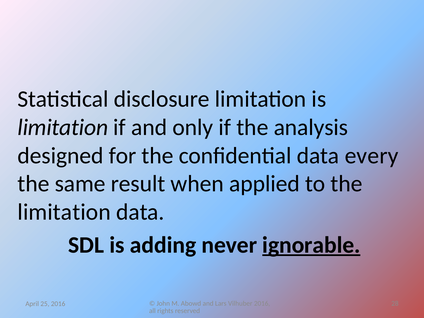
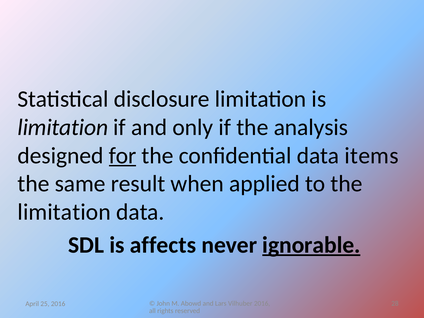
for underline: none -> present
every: every -> items
adding: adding -> affects
